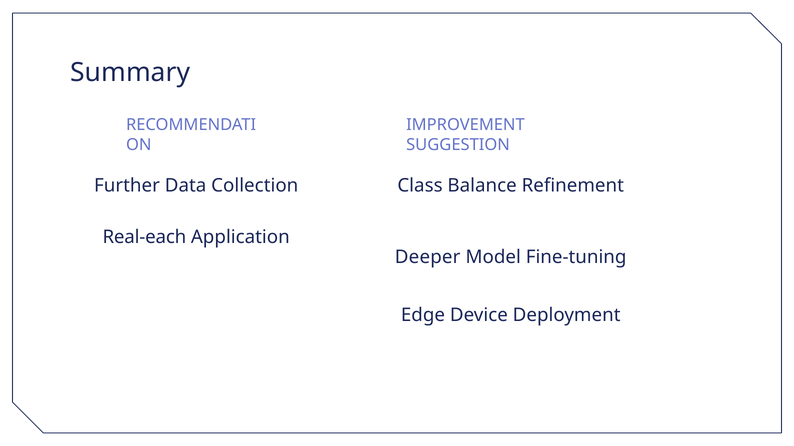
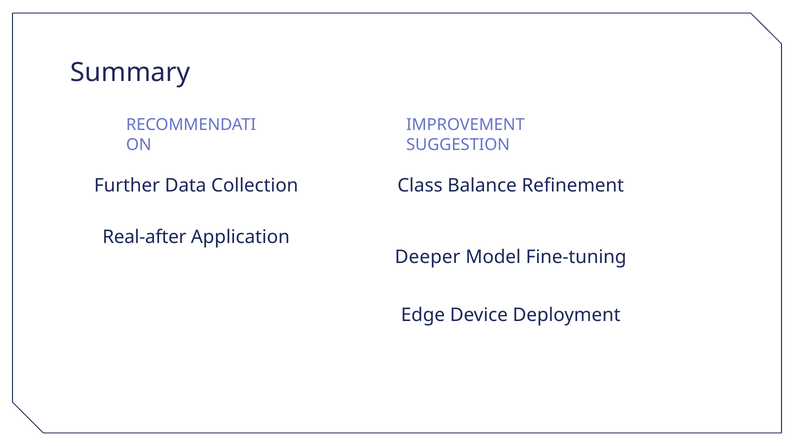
Real-each: Real-each -> Real-after
